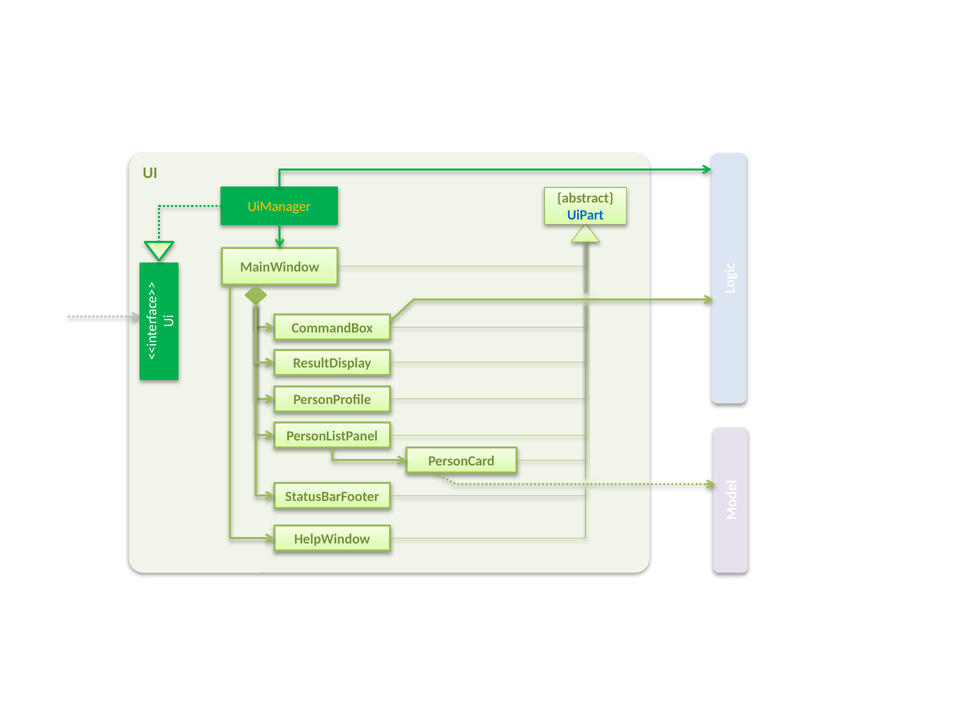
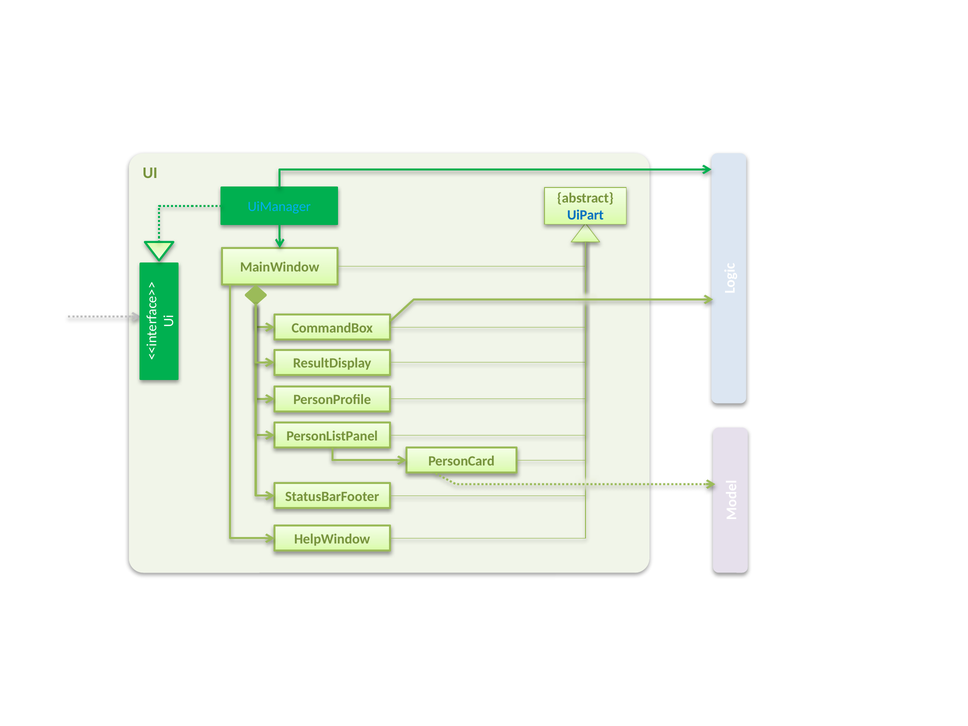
UiManager colour: yellow -> light blue
